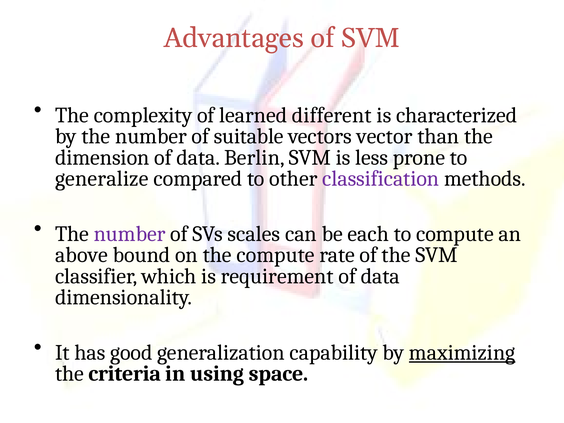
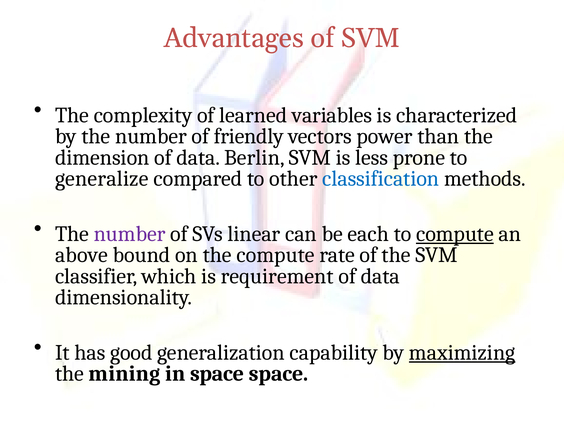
different: different -> variables
suitable: suitable -> friendly
vector: vector -> power
classification colour: purple -> blue
scales: scales -> linear
compute at (455, 234) underline: none -> present
criteria: criteria -> mining
in using: using -> space
